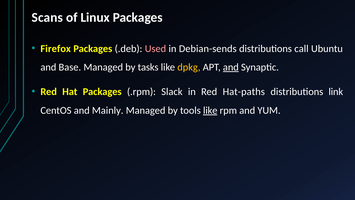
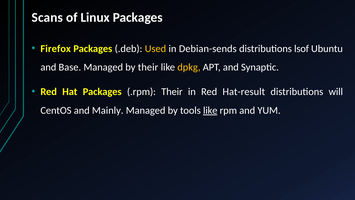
Used colour: pink -> yellow
call: call -> lsof
by tasks: tasks -> their
and at (231, 67) underline: present -> none
.rpm Slack: Slack -> Their
Hat-paths: Hat-paths -> Hat-result
link: link -> will
